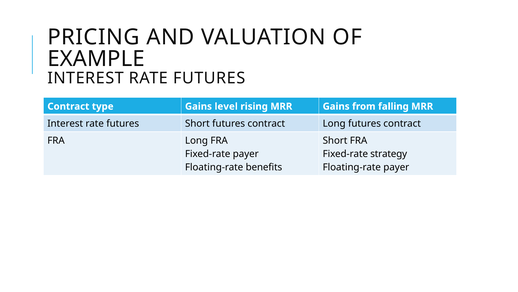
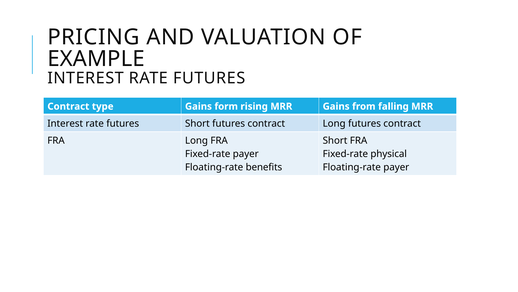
level: level -> form
strategy: strategy -> physical
